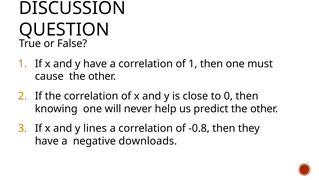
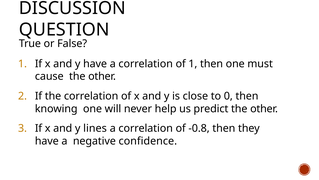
downloads: downloads -> confidence
